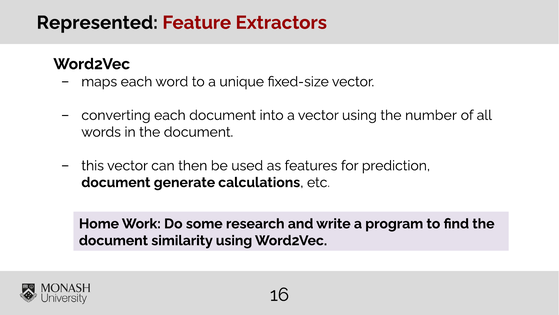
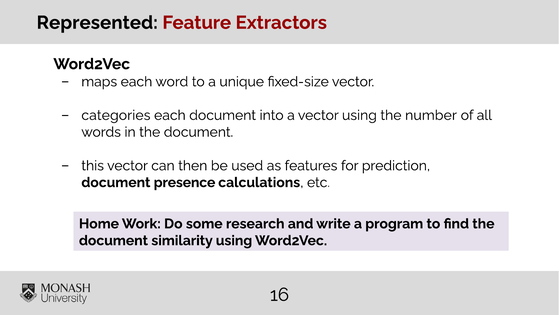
converting: converting -> categories
generate: generate -> presence
